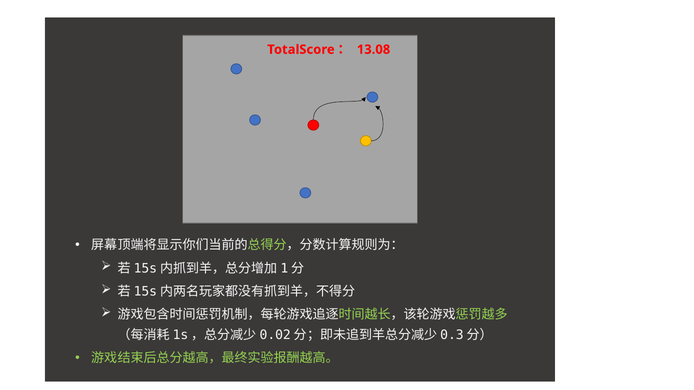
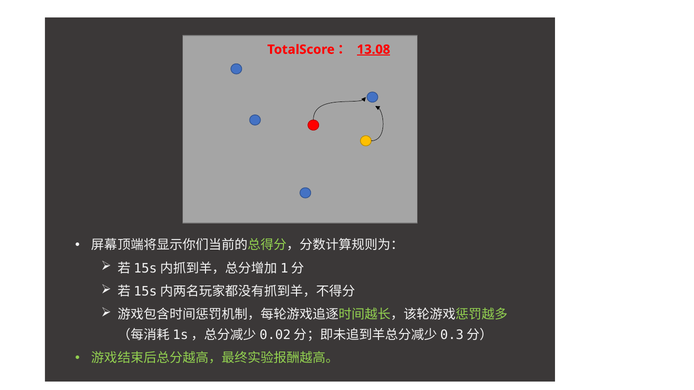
13.08 underline: none -> present
